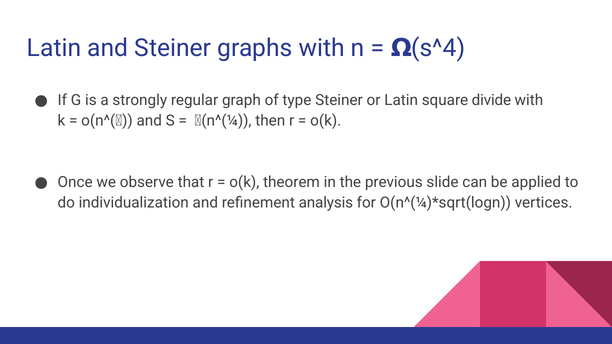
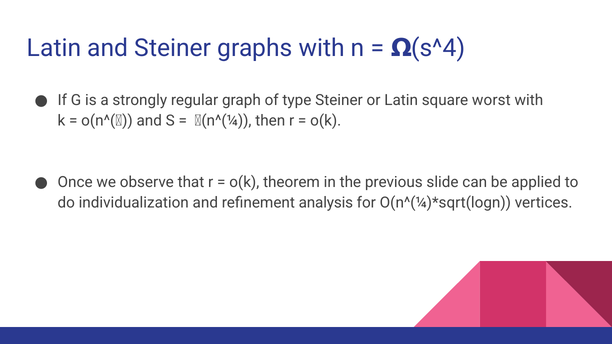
divide: divide -> worst
